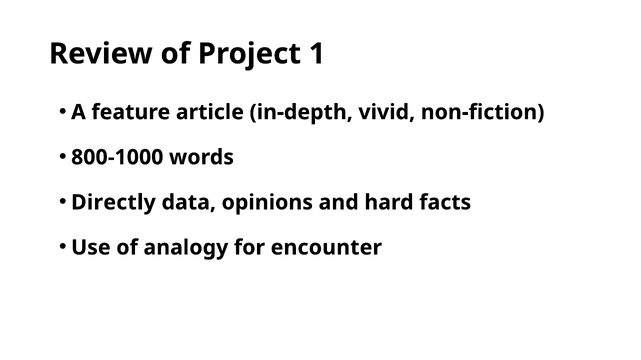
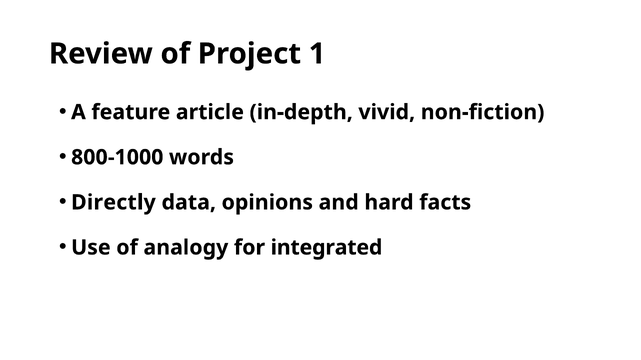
encounter: encounter -> integrated
